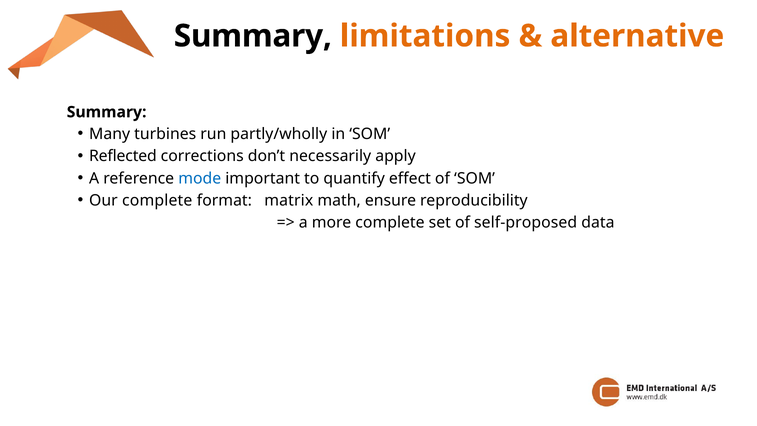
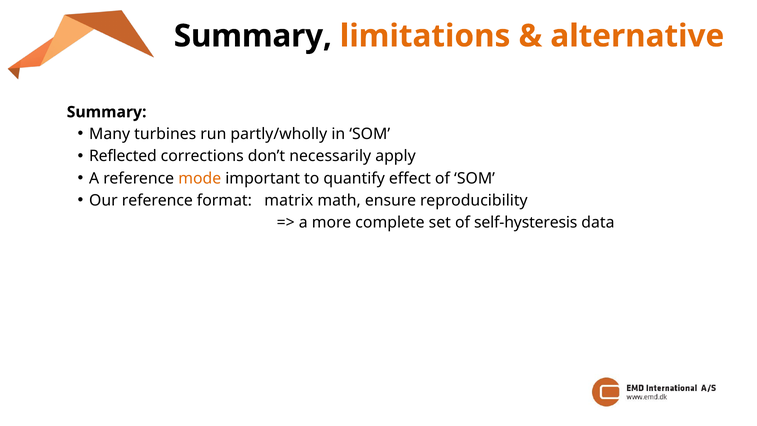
mode colour: blue -> orange
Our complete: complete -> reference
self-proposed: self-proposed -> self-hysteresis
